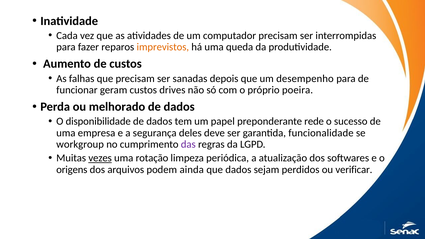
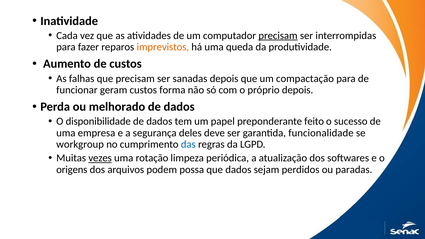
precisam at (278, 36) underline: none -> present
desempenho: desempenho -> compactação
drives: drives -> forma
próprio poeira: poeira -> depois
rede: rede -> feito
das colour: purple -> blue
ainda: ainda -> possa
verificar: verificar -> paradas
